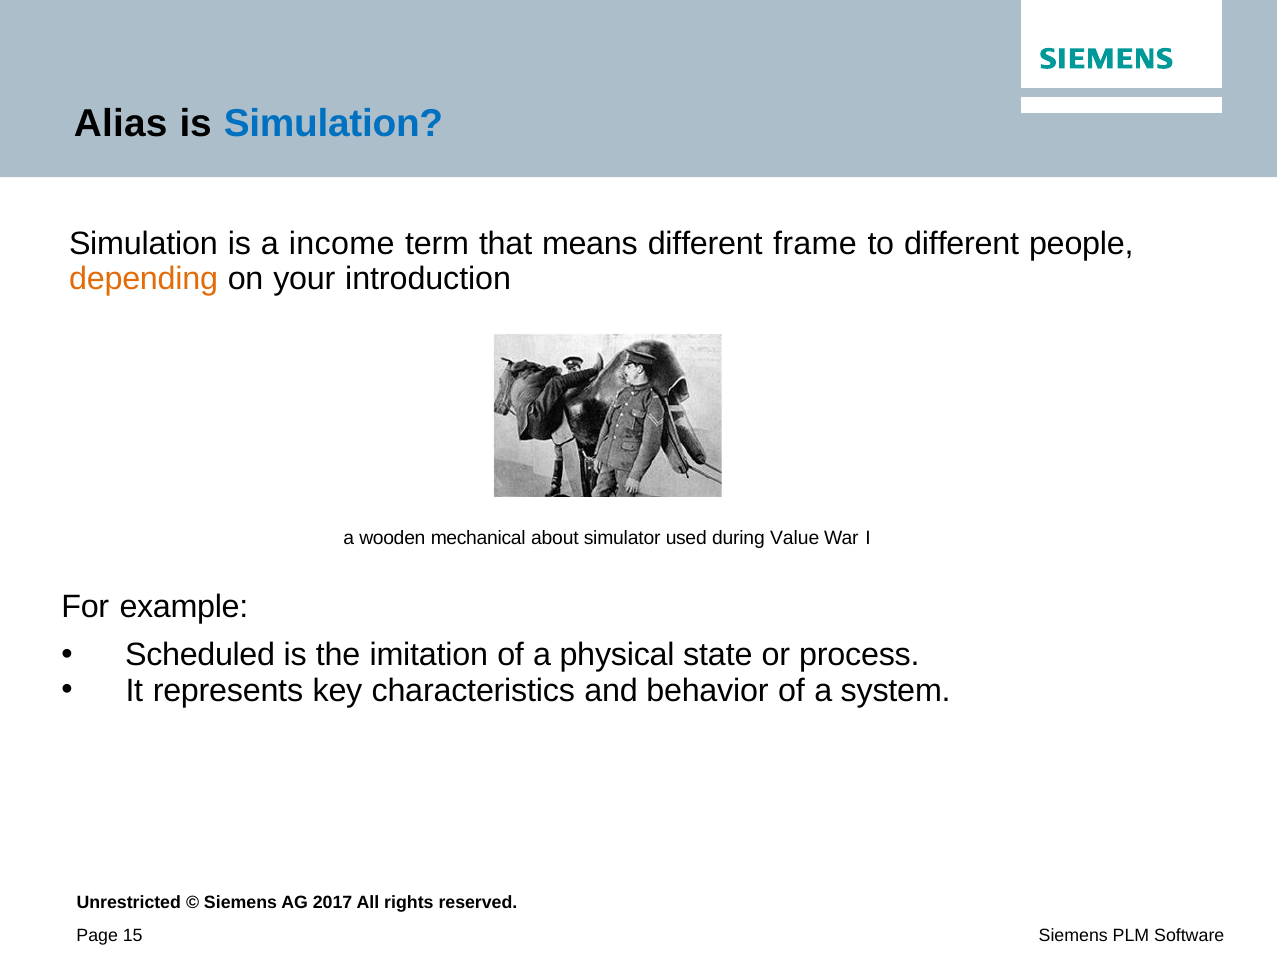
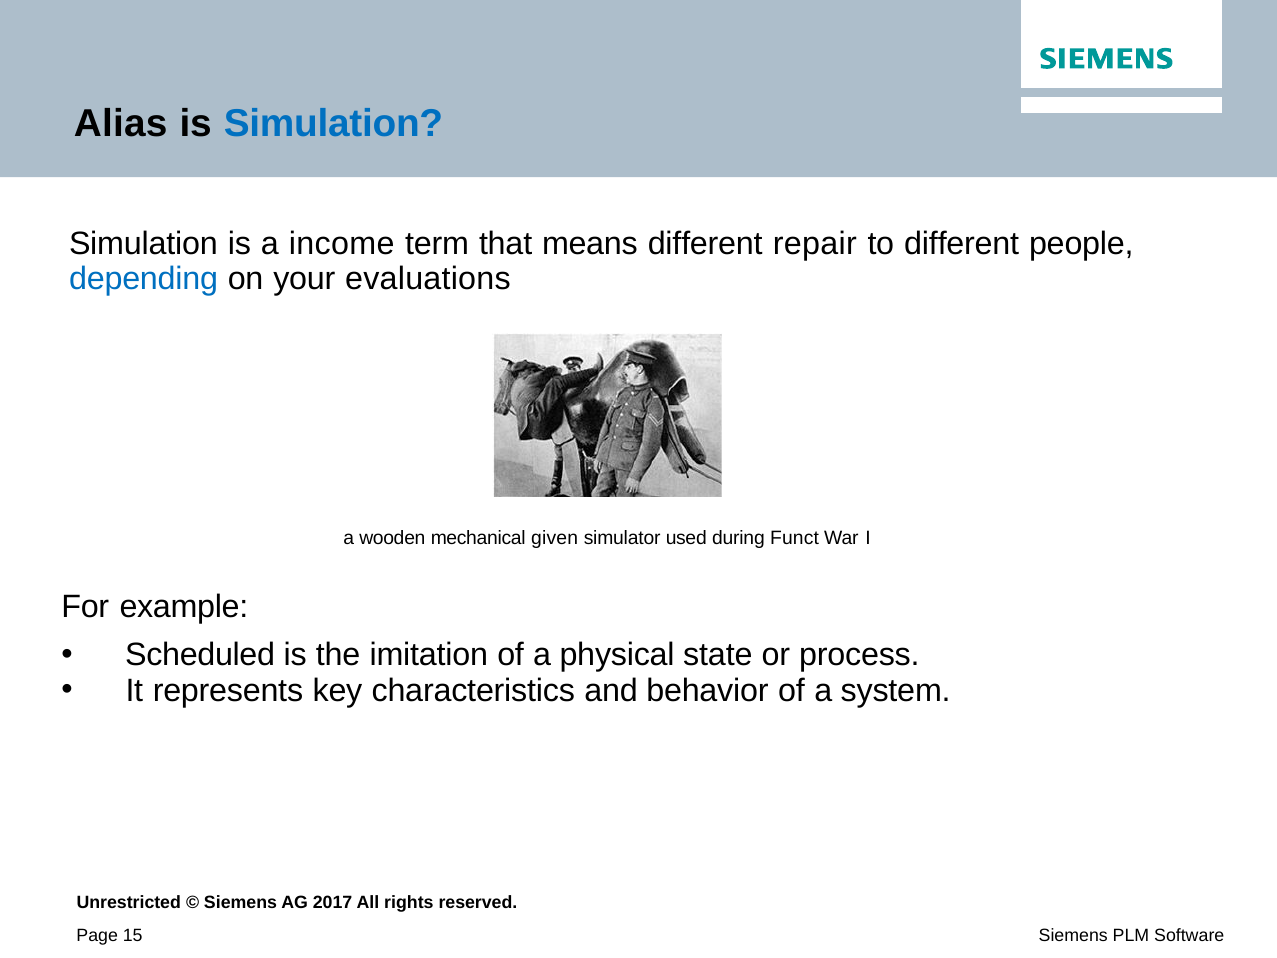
frame: frame -> repair
depending colour: orange -> blue
introduction: introduction -> evaluations
about: about -> given
Value: Value -> Funct
